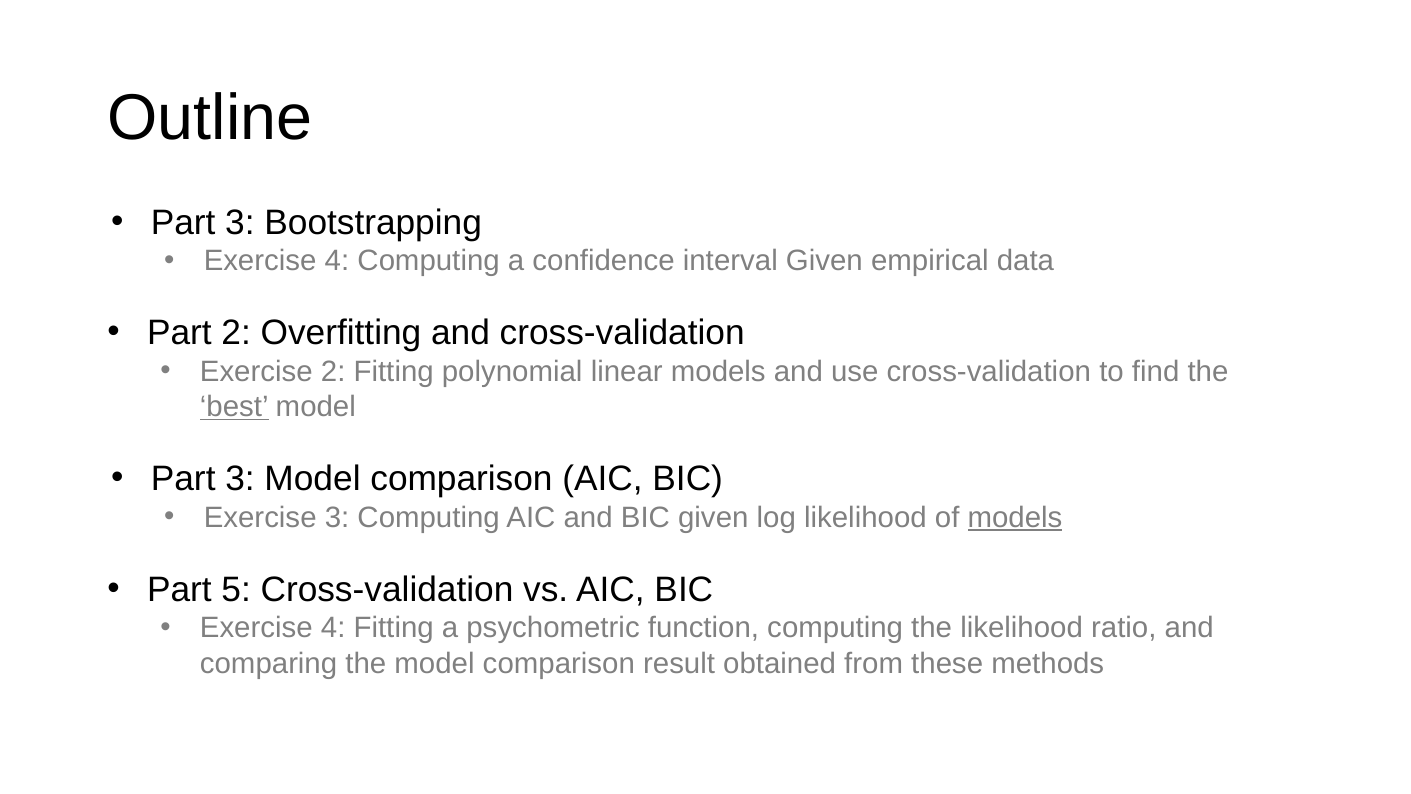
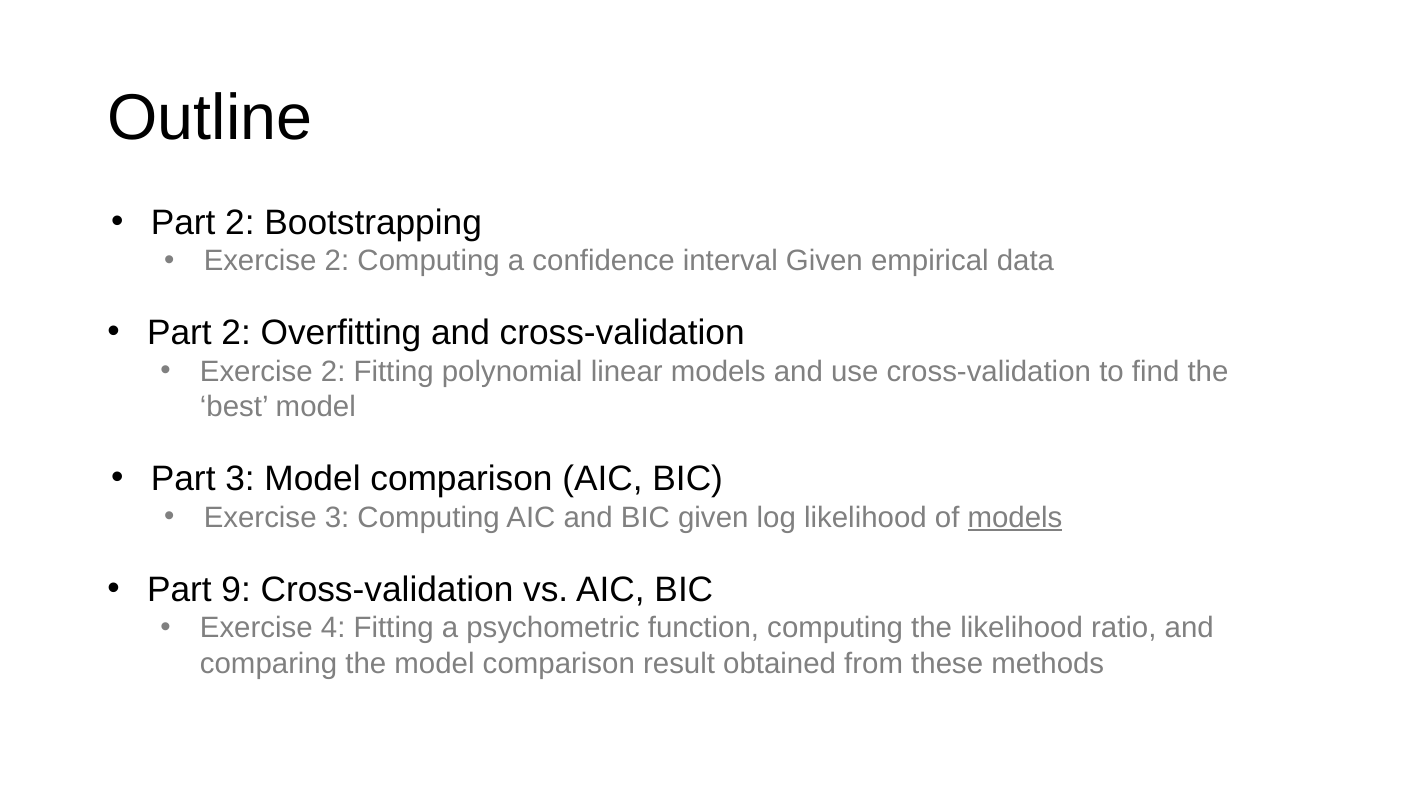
3 at (240, 223): 3 -> 2
4 at (337, 261): 4 -> 2
best underline: present -> none
5: 5 -> 9
